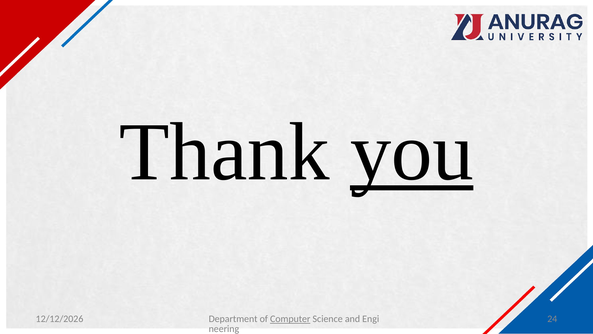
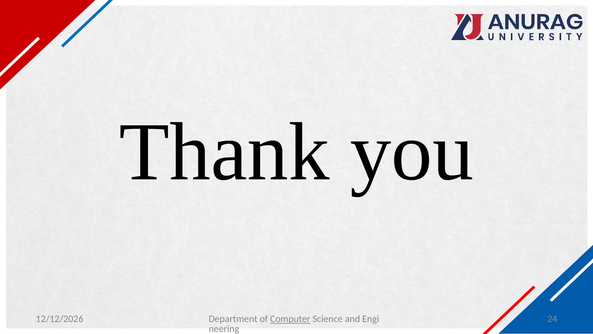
you underline: present -> none
